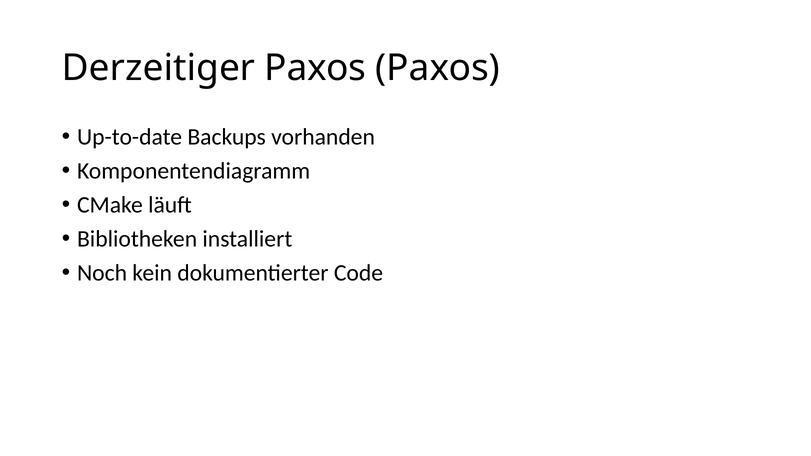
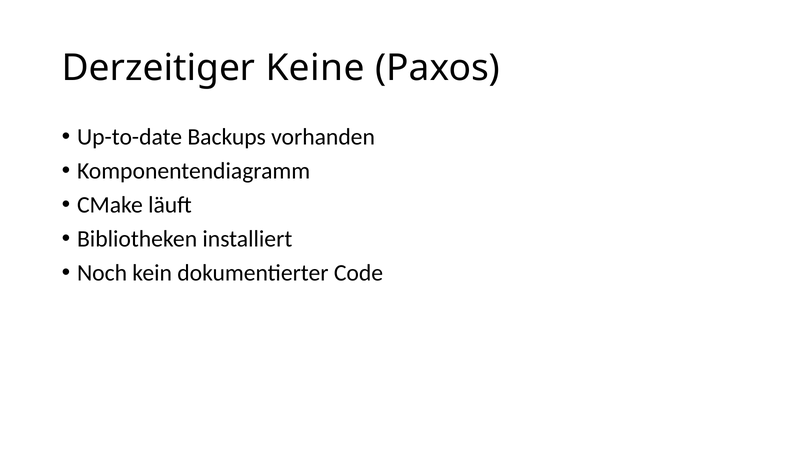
Derzeitiger Paxos: Paxos -> Keine
